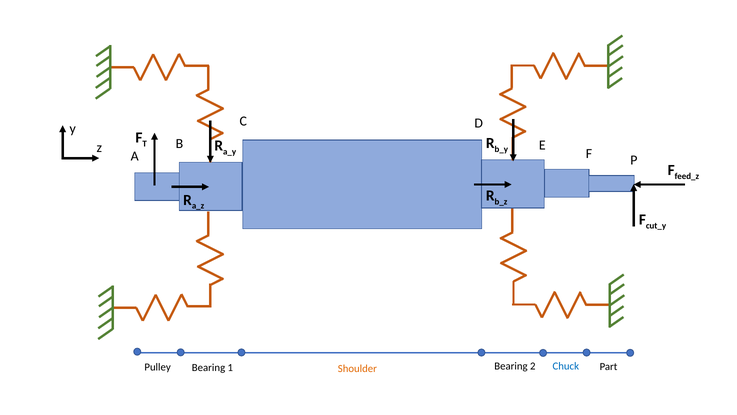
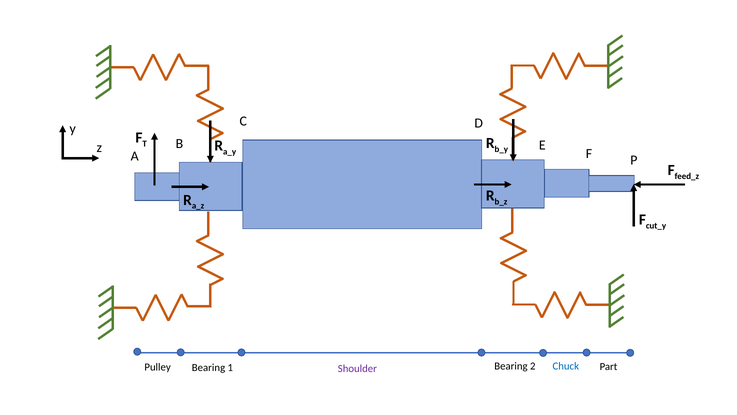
Shoulder colour: orange -> purple
